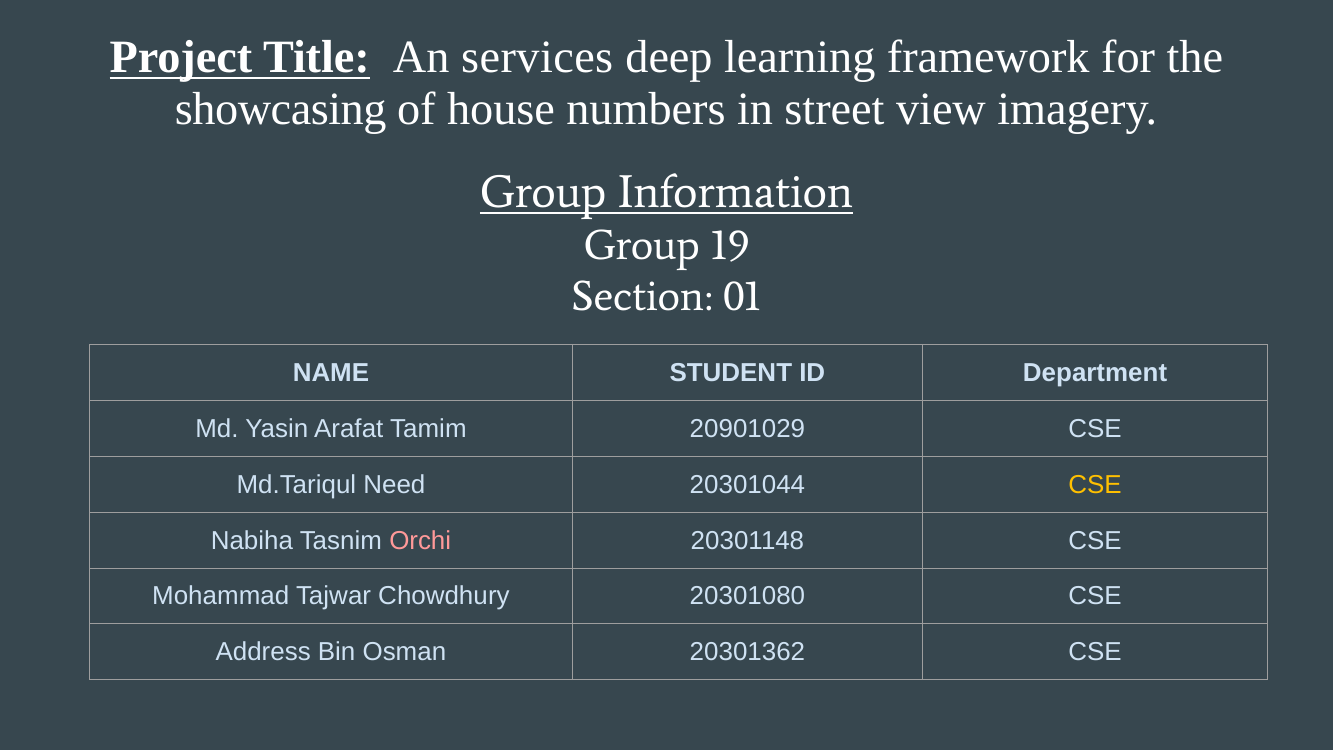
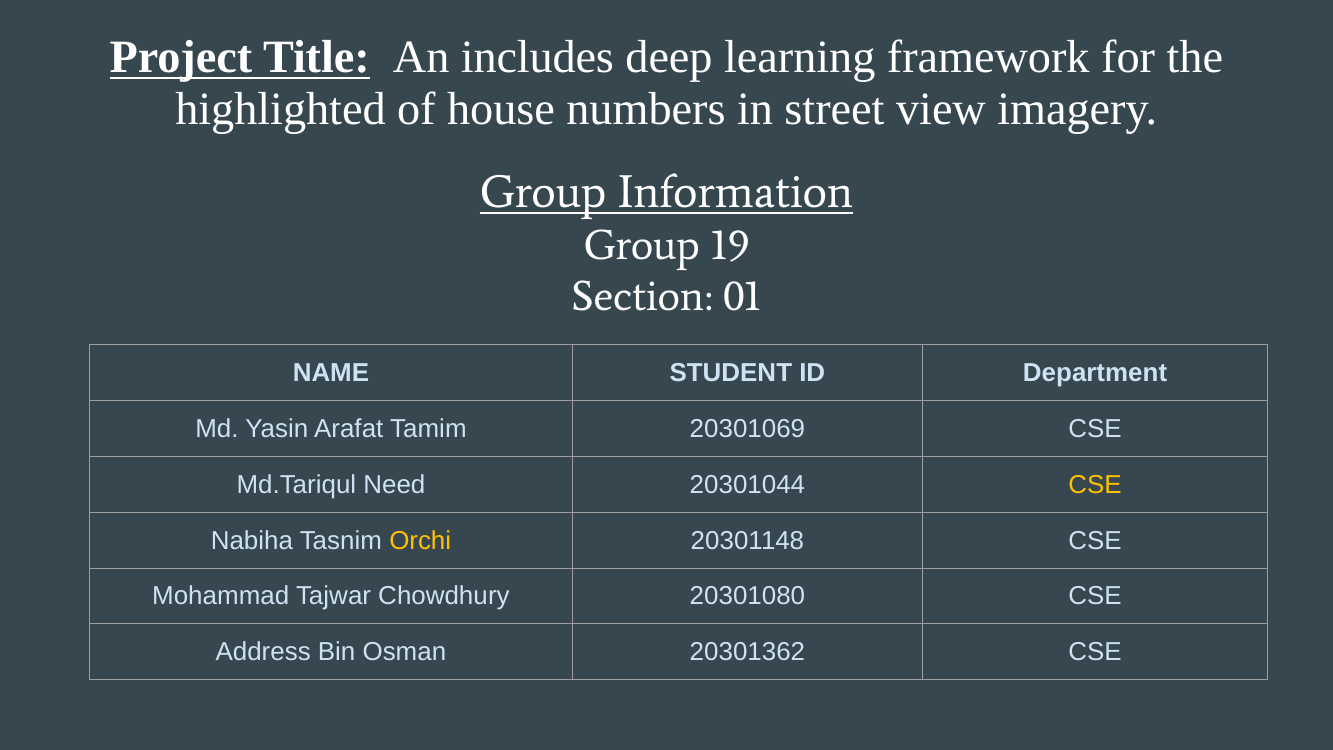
services: services -> includes
showcasing: showcasing -> highlighted
20901029: 20901029 -> 20301069
Orchi colour: pink -> yellow
